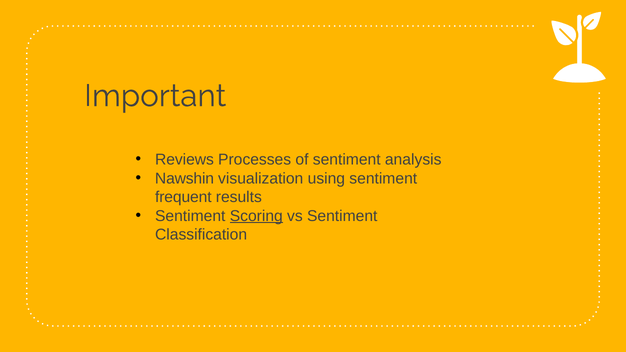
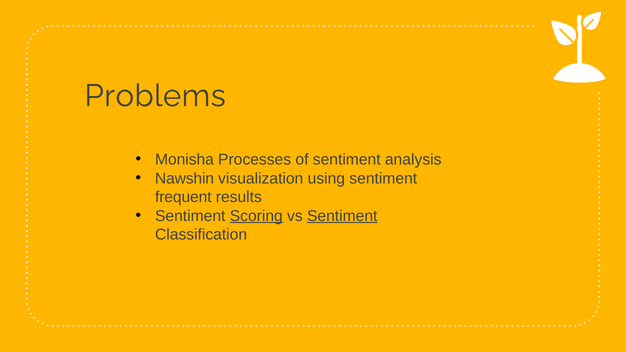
Important: Important -> Problems
Reviews: Reviews -> Monisha
Sentiment at (342, 216) underline: none -> present
